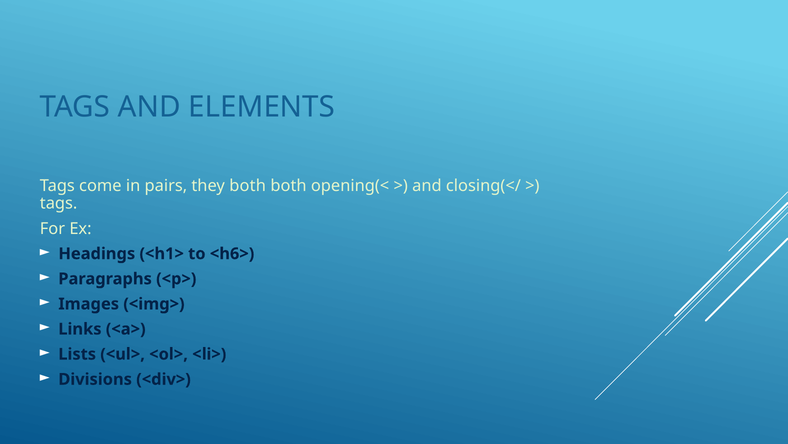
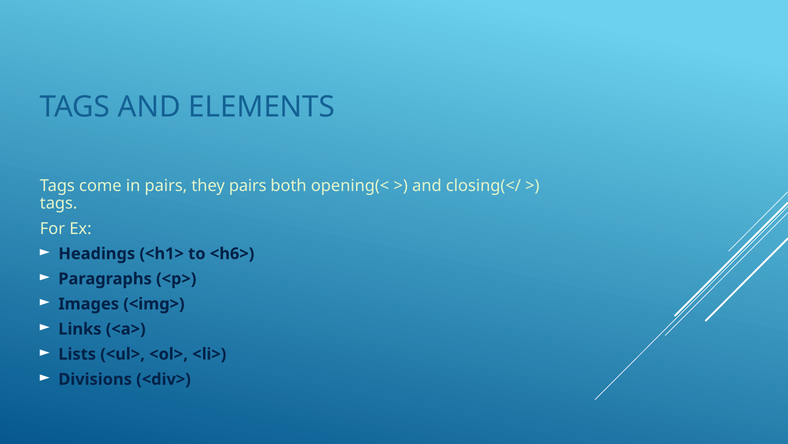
they both: both -> pairs
